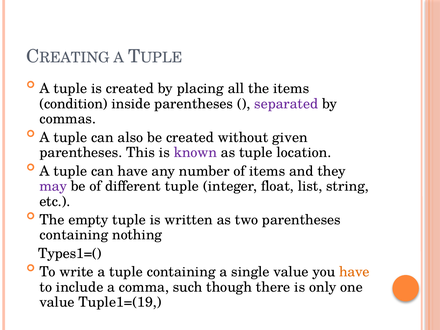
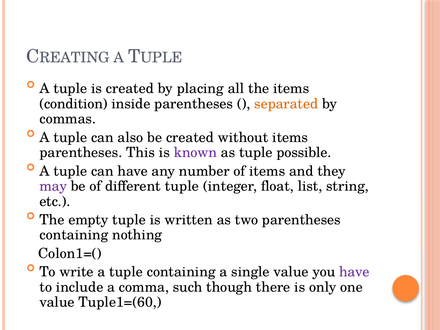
separated colour: purple -> orange
without given: given -> items
location: location -> possible
Types1=(: Types1=( -> Colon1=(
have at (354, 272) colour: orange -> purple
Tuple1=(19: Tuple1=(19 -> Tuple1=(60
